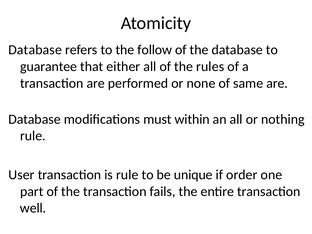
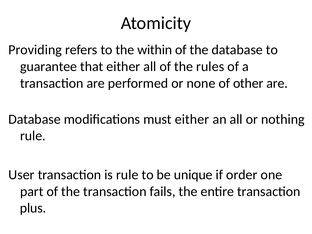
Database at (35, 50): Database -> Providing
follow: follow -> within
same: same -> other
must within: within -> either
well: well -> plus
